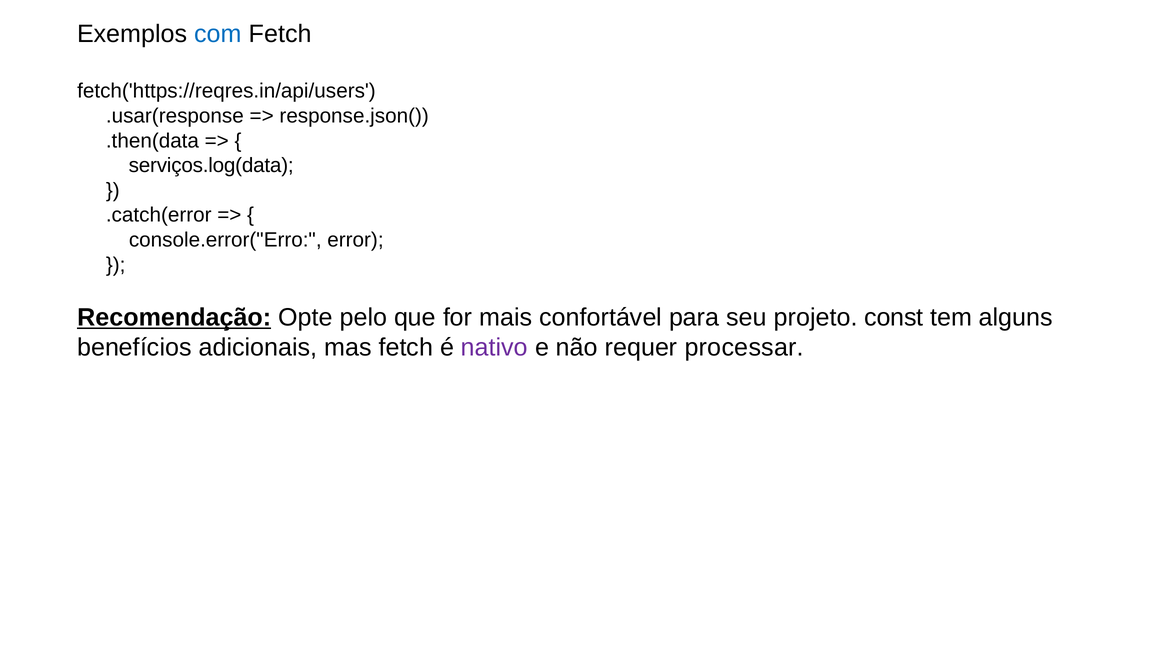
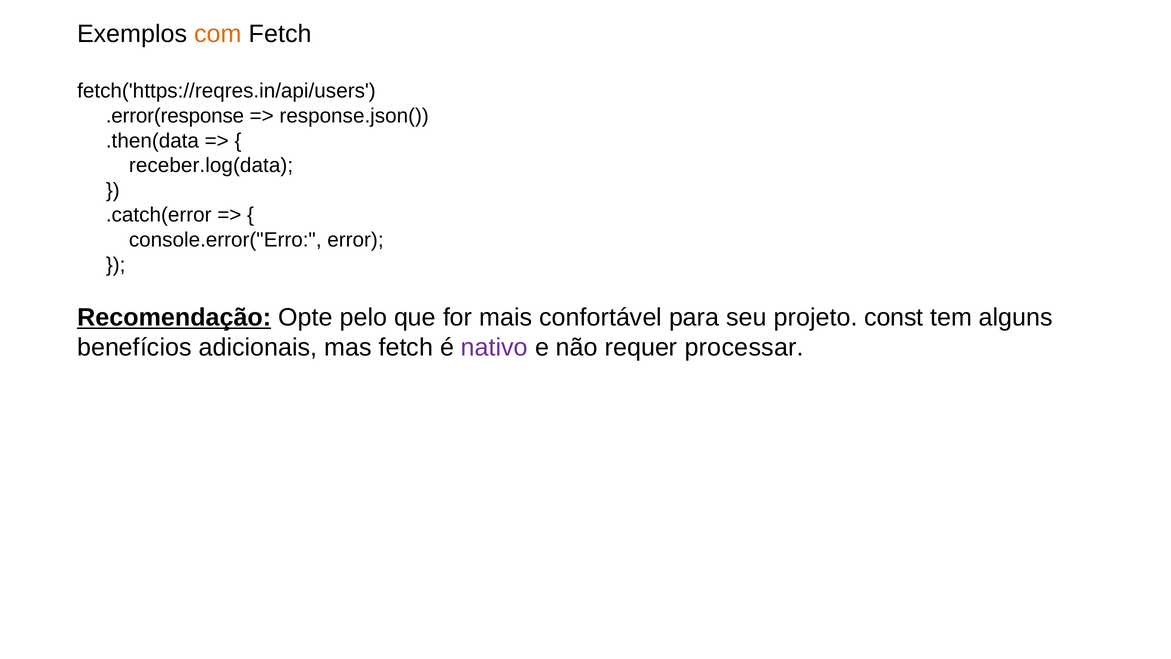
com colour: blue -> orange
.usar(response: .usar(response -> .error(response
serviços.log(data: serviços.log(data -> receber.log(data
